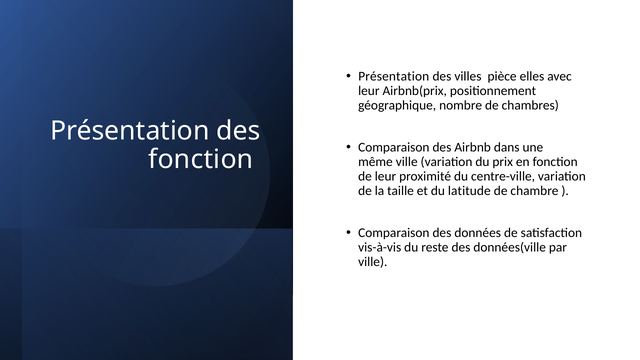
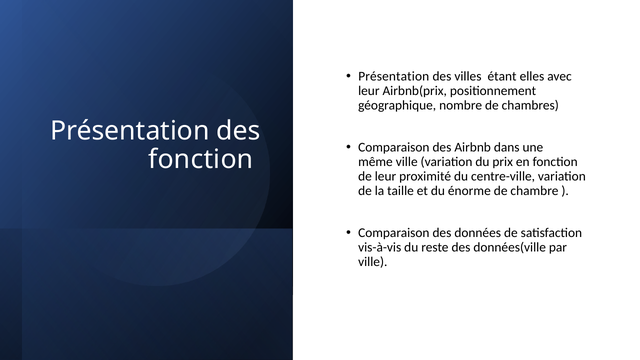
pièce: pièce -> étant
latitude: latitude -> énorme
